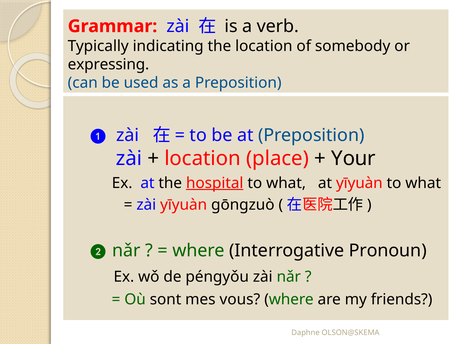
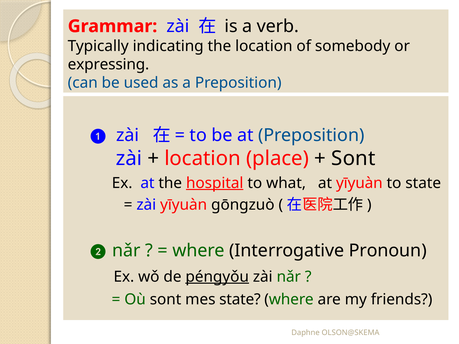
Your at (354, 159): Your -> Sont
what at (423, 183): what -> state
péngyǒu underline: none -> present
mes vous: vous -> state
